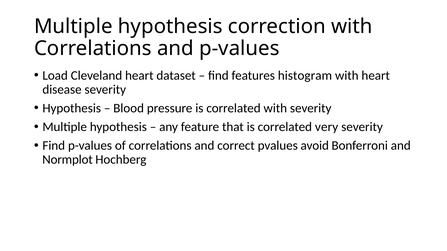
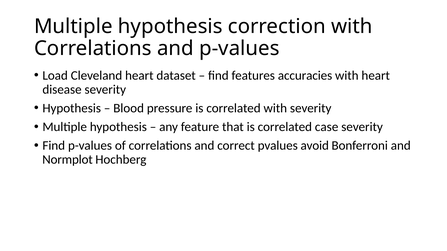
histogram: histogram -> accuracies
very: very -> case
